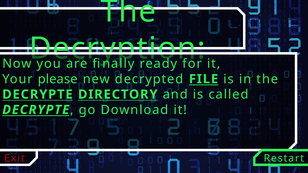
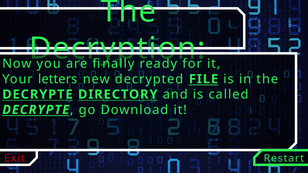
please: please -> letters
